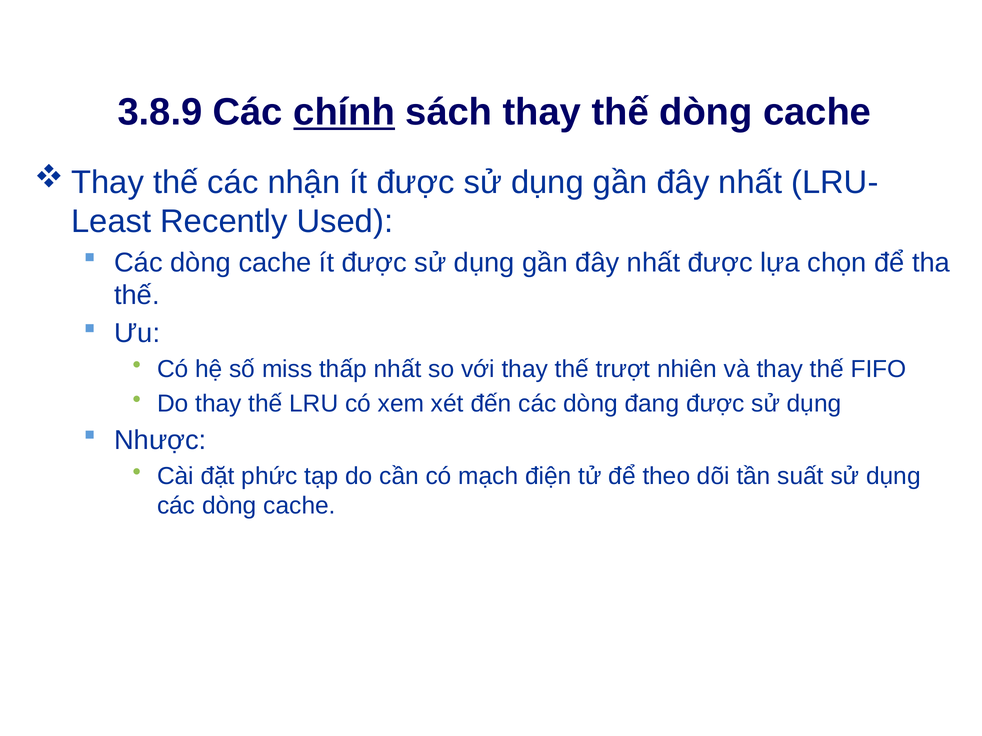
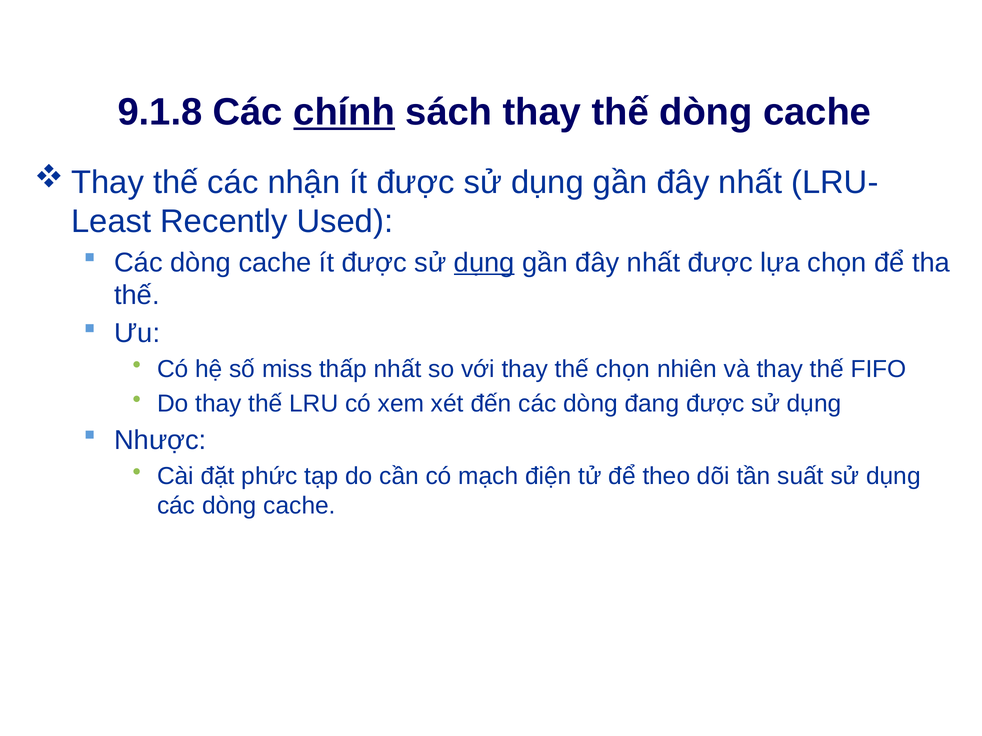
3.8.9: 3.8.9 -> 9.1.8
dụng at (484, 263) underline: none -> present
thế trượt: trượt -> chọn
